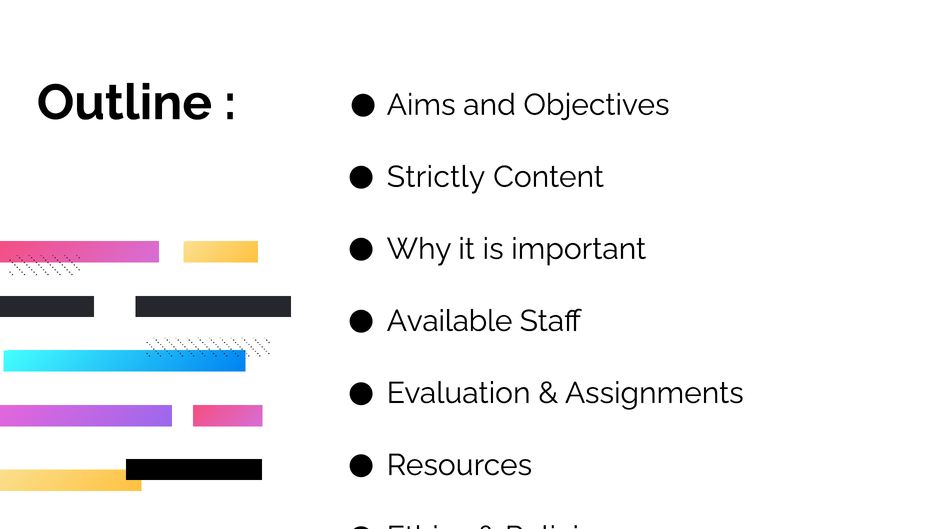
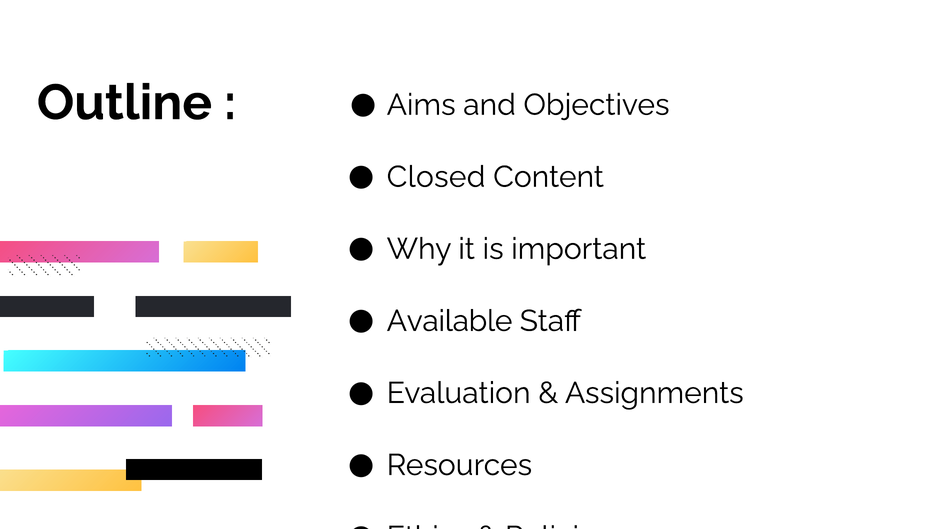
Strictly: Strictly -> Closed
